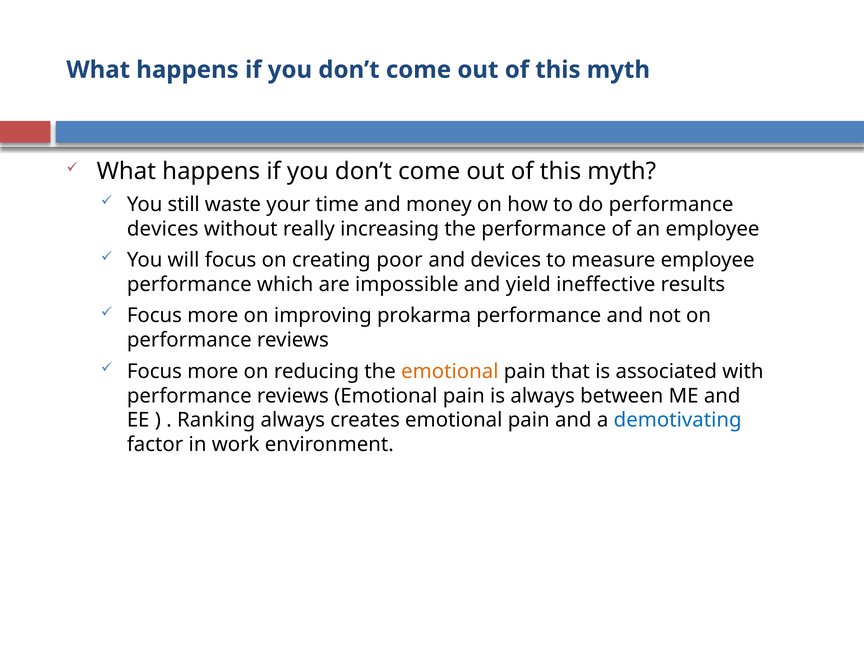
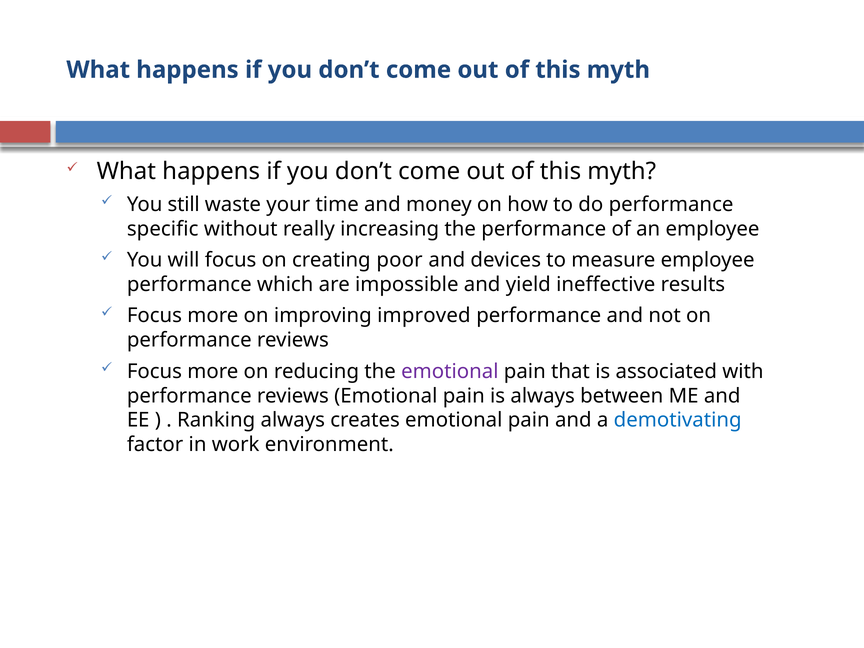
devices at (163, 229): devices -> specific
prokarma: prokarma -> improved
emotional at (450, 371) colour: orange -> purple
